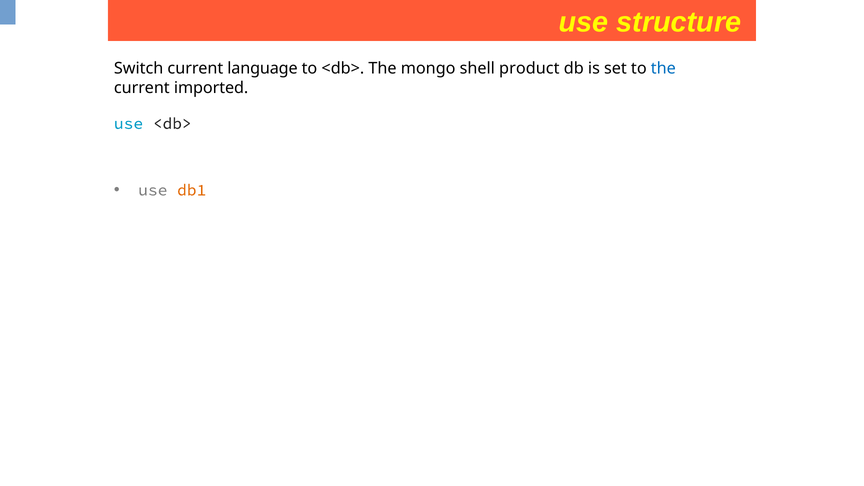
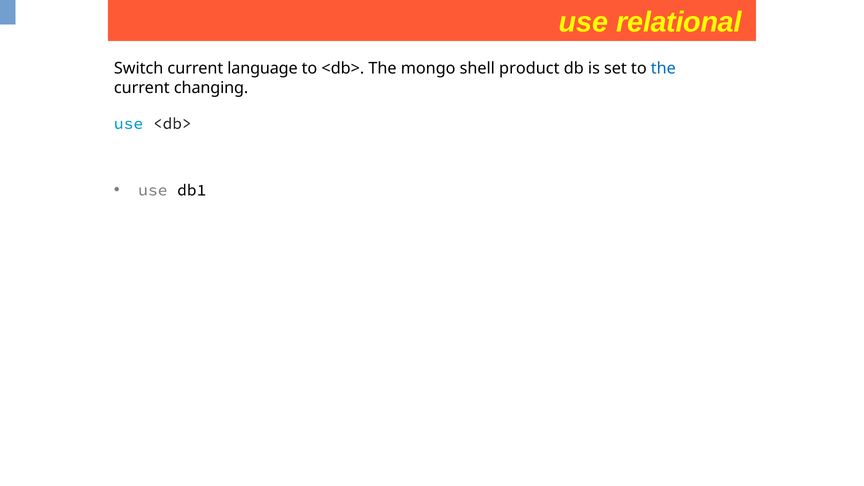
structure: structure -> relational
imported: imported -> changing
db1 colour: orange -> black
